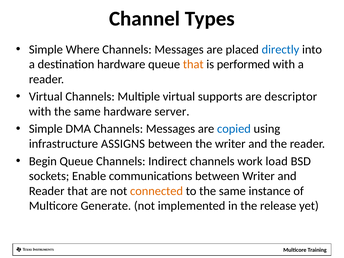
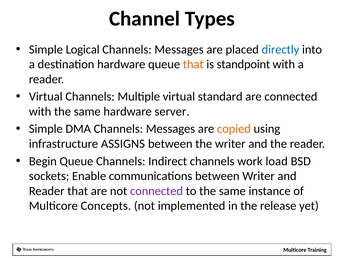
Where: Where -> Logical
performed: performed -> standpoint
supports: supports -> standard
are descriptor: descriptor -> connected
copied colour: blue -> orange
connected at (157, 191) colour: orange -> purple
Generate: Generate -> Concepts
